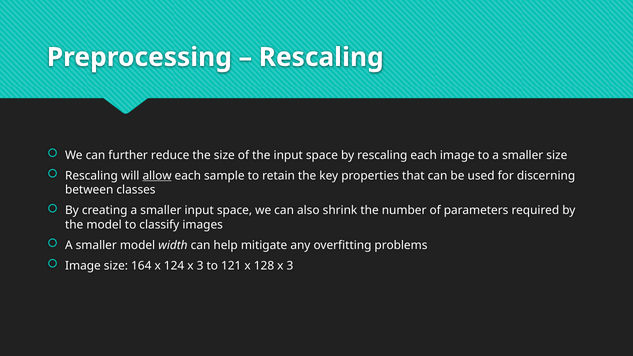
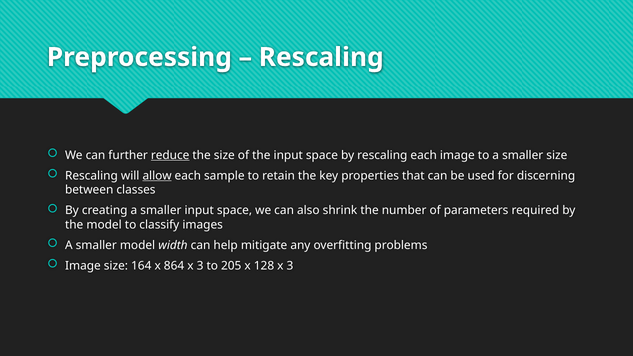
reduce underline: none -> present
124: 124 -> 864
121: 121 -> 205
